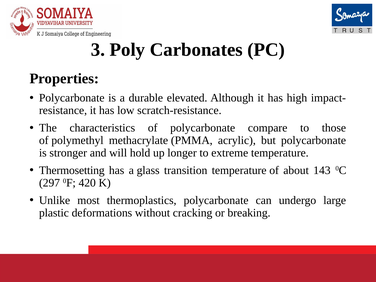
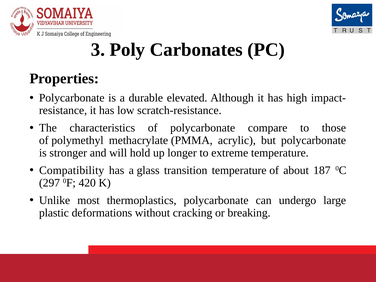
Thermosetting: Thermosetting -> Compatibility
143: 143 -> 187
